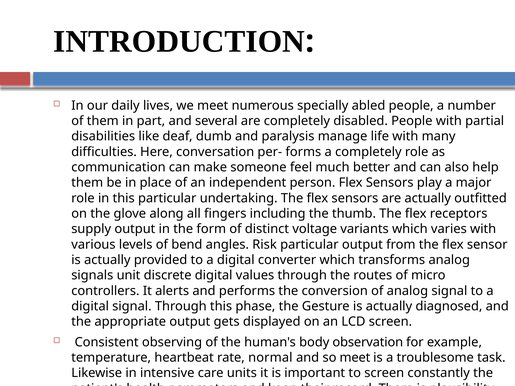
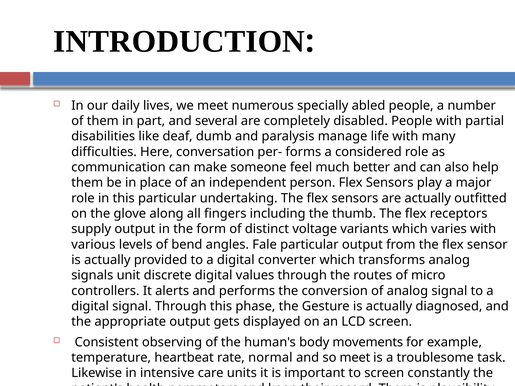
a completely: completely -> considered
Risk: Risk -> Fale
observation: observation -> movements
